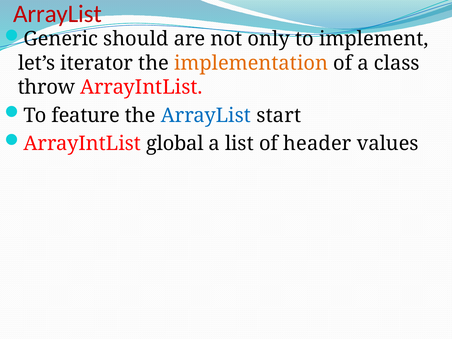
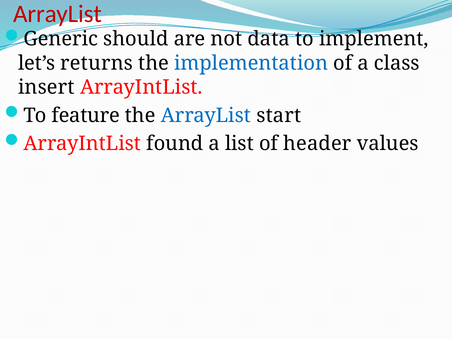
only: only -> data
iterator: iterator -> returns
implementation colour: orange -> blue
throw: throw -> insert
global: global -> found
